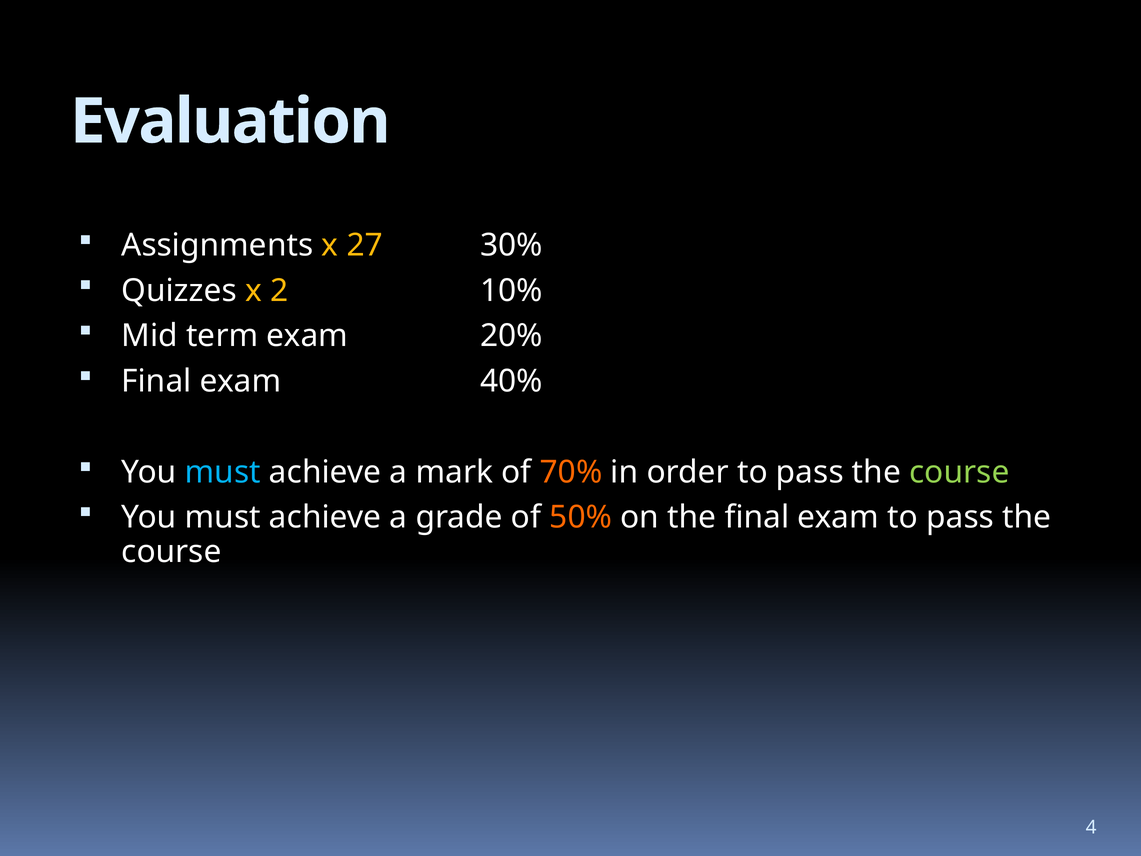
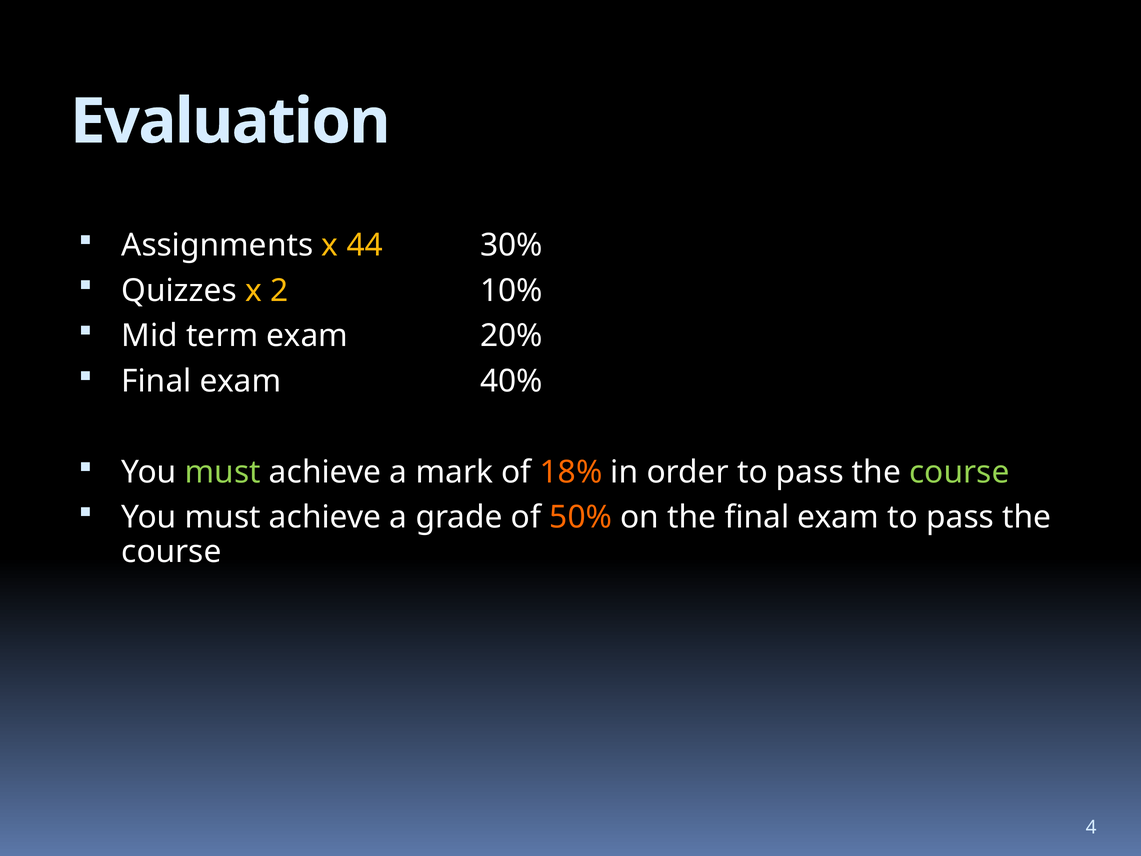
27: 27 -> 44
must at (223, 472) colour: light blue -> light green
70%: 70% -> 18%
